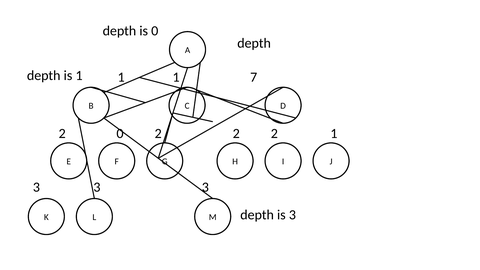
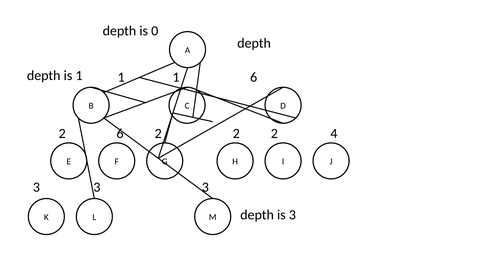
1 7: 7 -> 6
2 0: 0 -> 6
2 1: 1 -> 4
